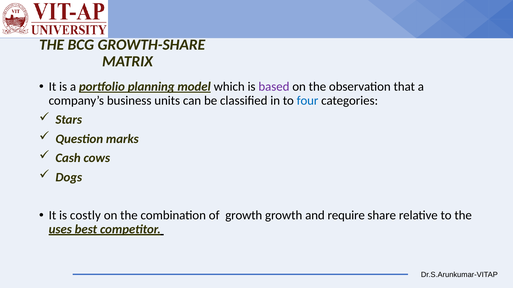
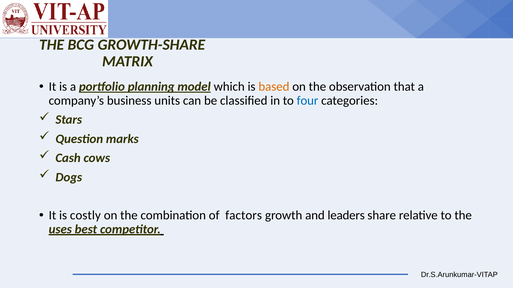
based colour: purple -> orange
of growth: growth -> factors
require: require -> leaders
